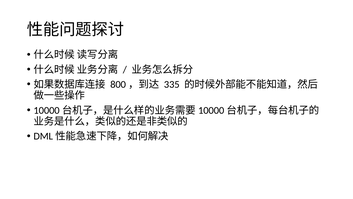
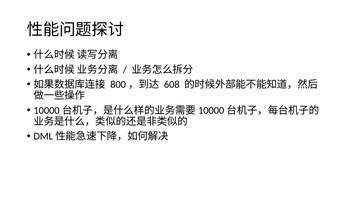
335: 335 -> 608
